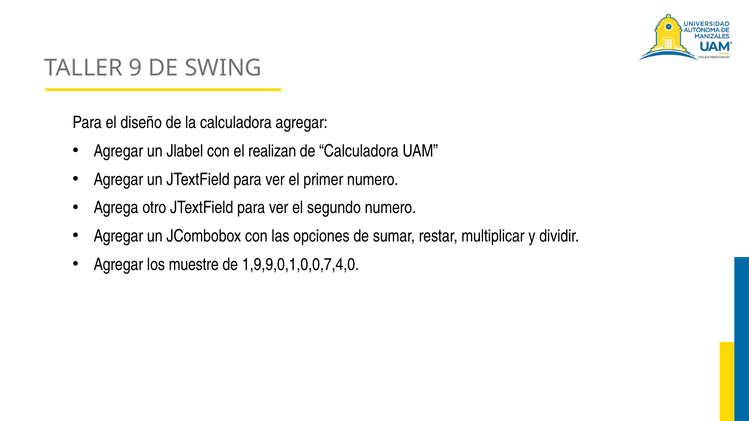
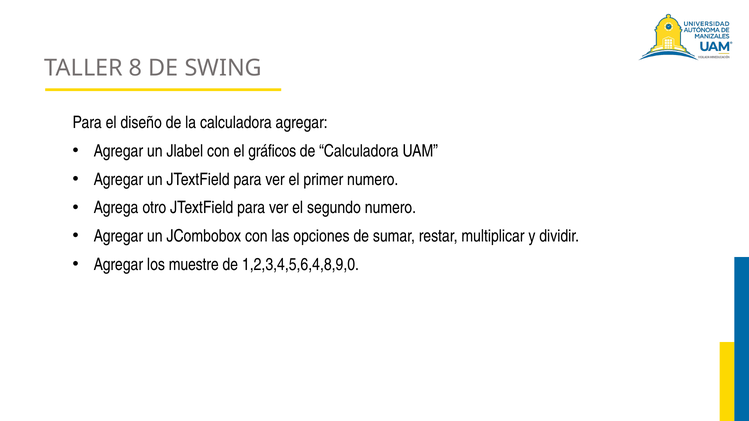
9: 9 -> 8
realizan: realizan -> gráficos
1,9,9,0,1,0,0,7,4,0: 1,9,9,0,1,0,0,7,4,0 -> 1,2,3,4,5,6,4,8,9,0
